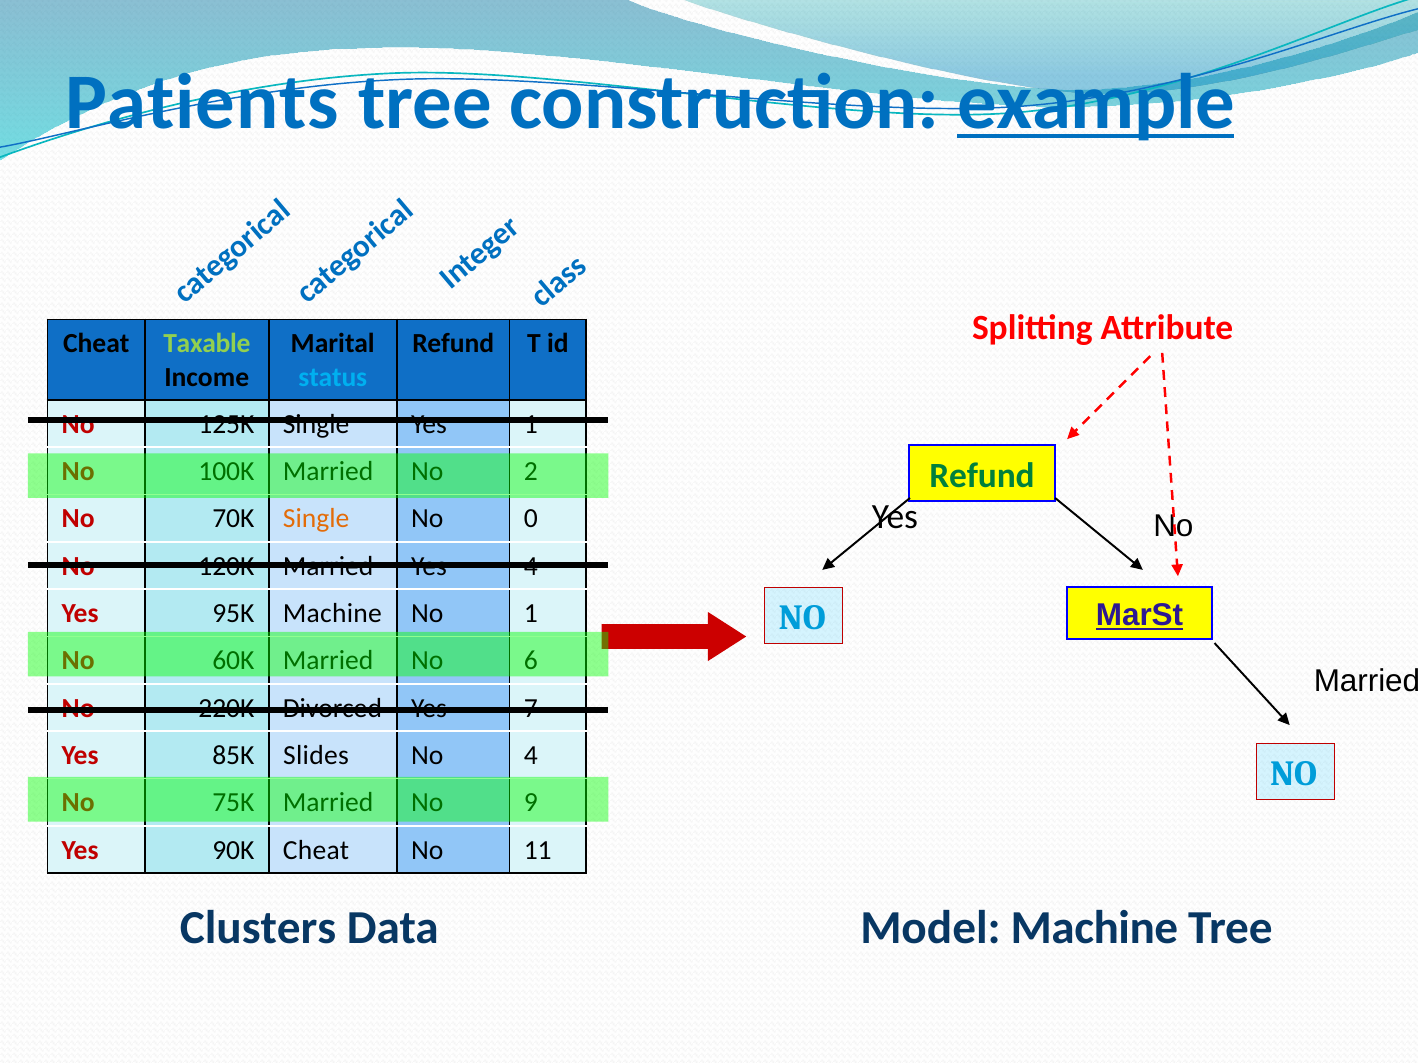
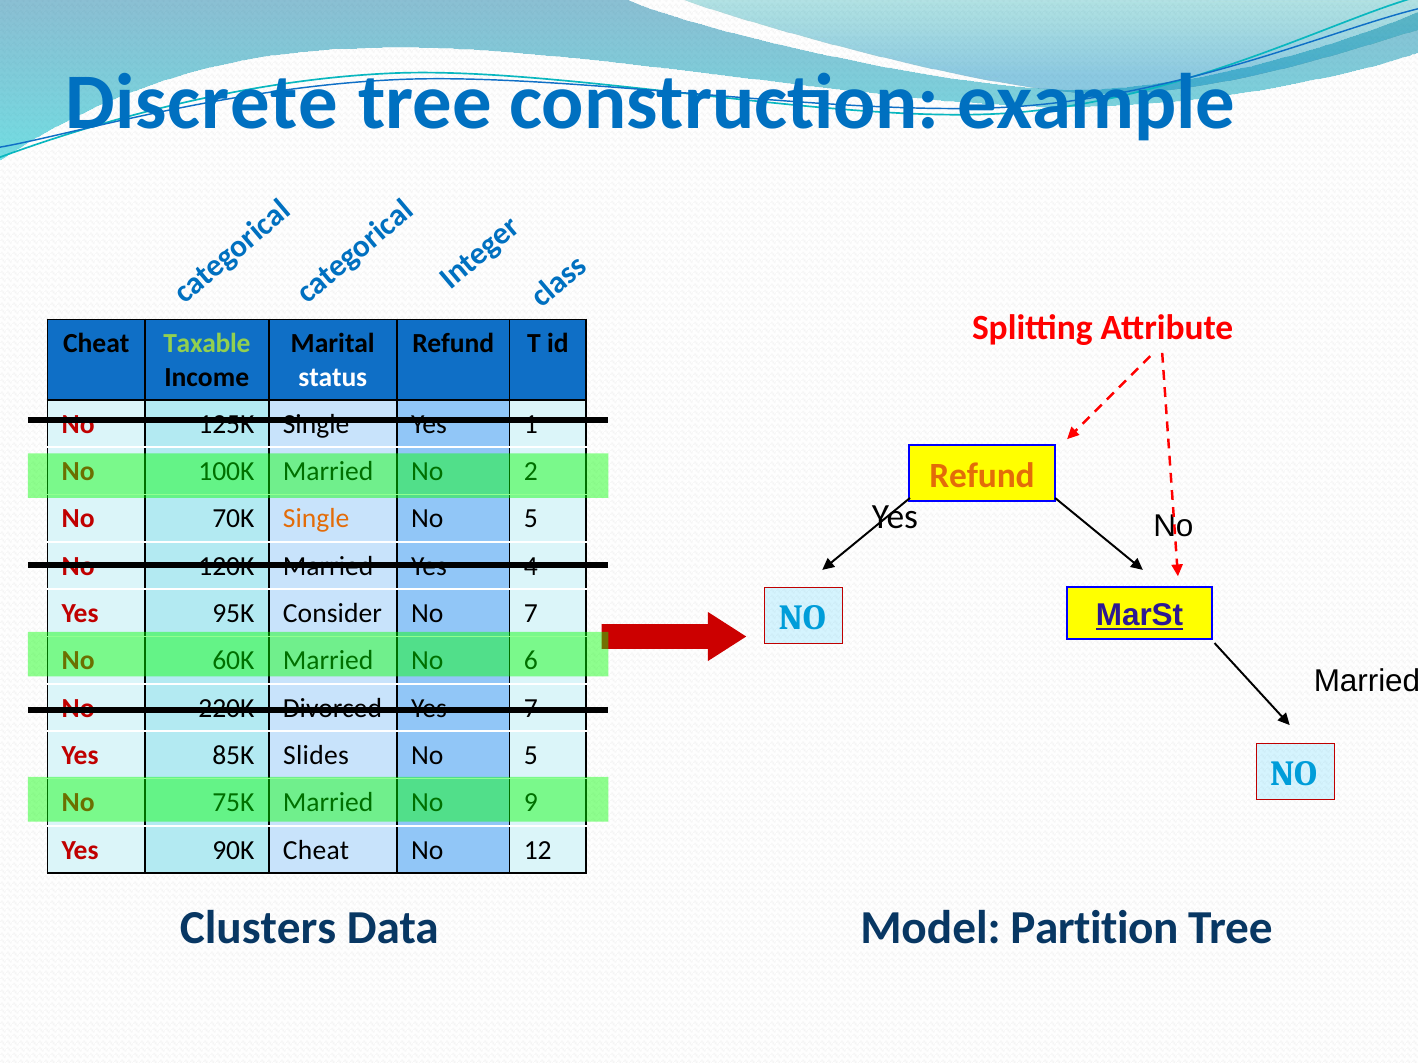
Patients: Patients -> Discrete
example underline: present -> none
status colour: light blue -> white
Refund at (982, 476) colour: green -> orange
0 at (531, 519): 0 -> 5
95K Machine: Machine -> Consider
No 1: 1 -> 7
4 at (531, 756): 4 -> 5
11: 11 -> 12
Model Machine: Machine -> Partition
